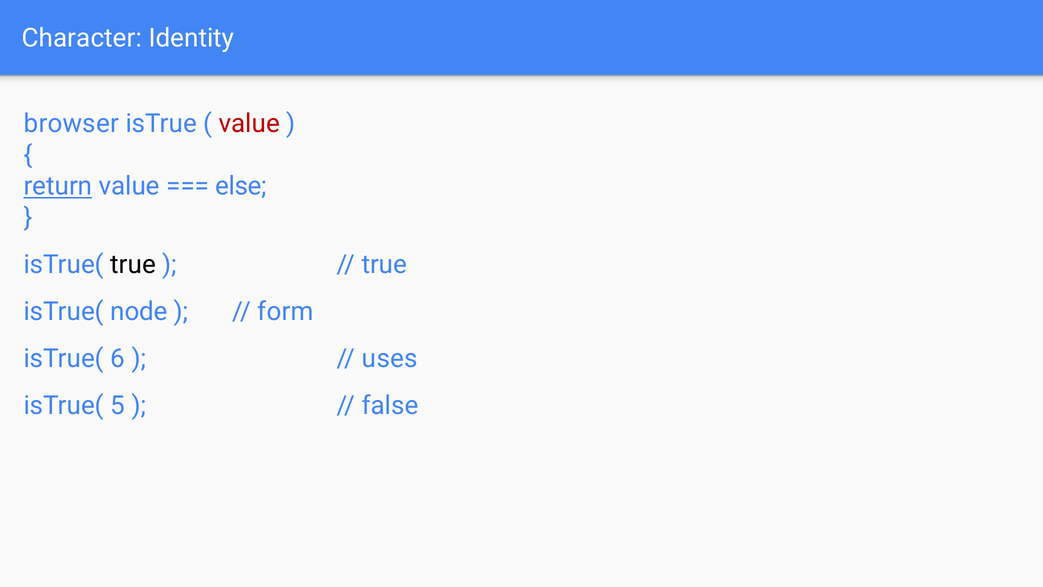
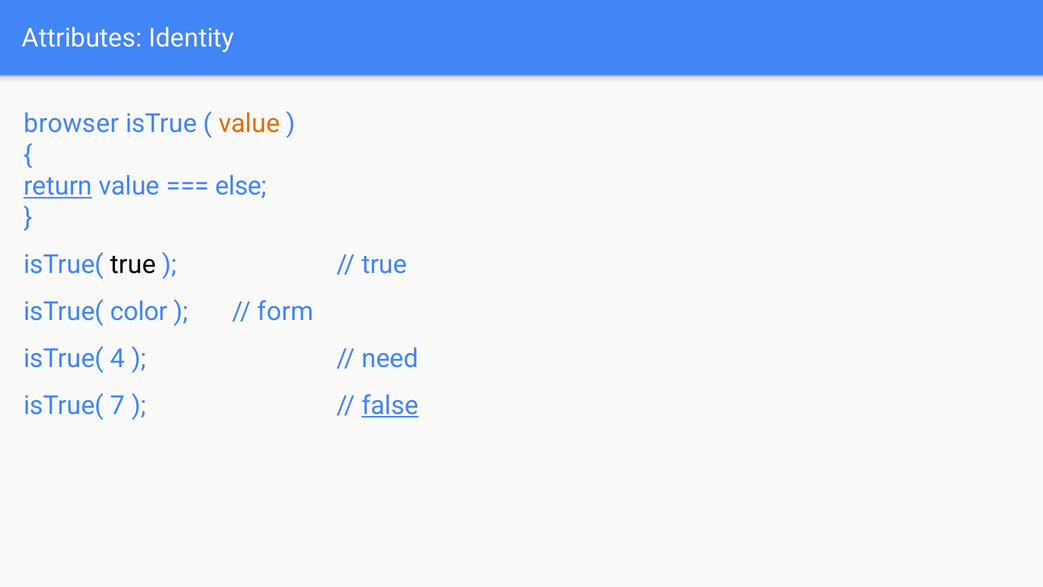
Character: Character -> Attributes
value at (249, 124) colour: red -> orange
node: node -> color
6: 6 -> 4
uses: uses -> need
5: 5 -> 7
false underline: none -> present
